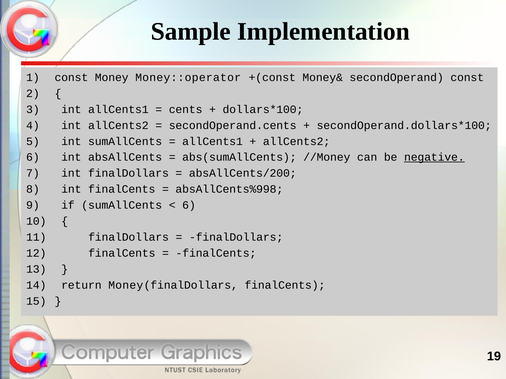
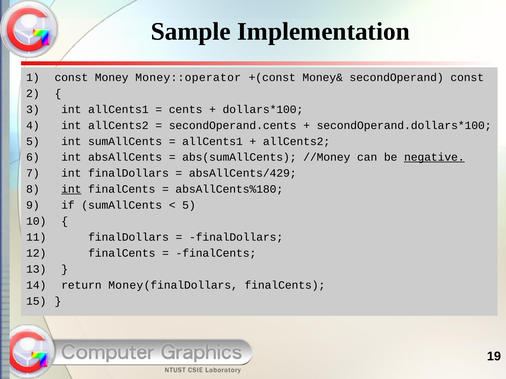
absAllCents/200: absAllCents/200 -> absAllCents/429
int at (71, 189) underline: none -> present
absAllCents%998: absAllCents%998 -> absAllCents%180
6 at (189, 205): 6 -> 5
